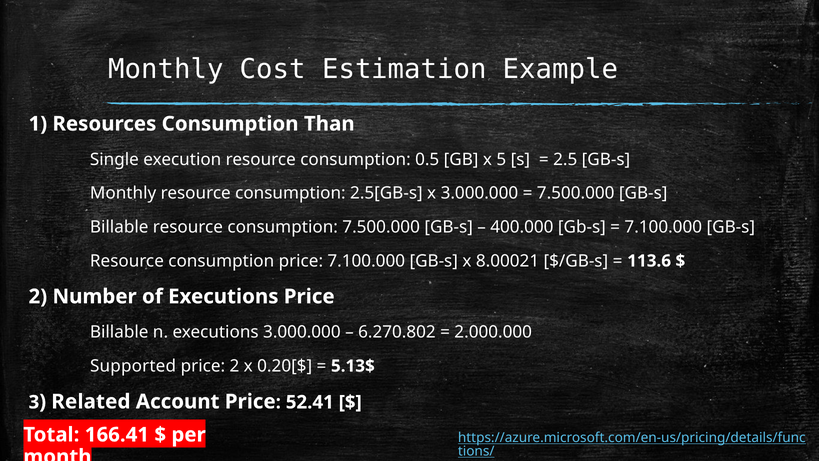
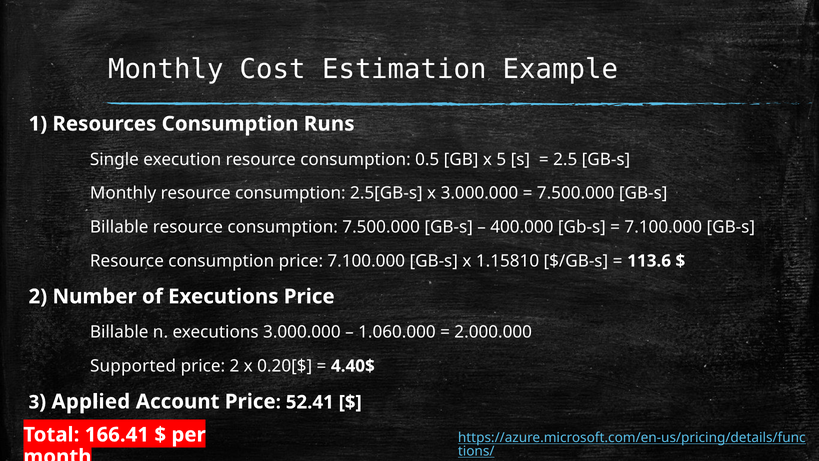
Than: Than -> Runs
8.00021: 8.00021 -> 1.15810
6.270.802: 6.270.802 -> 1.060.000
5.13$: 5.13$ -> 4.40$
Related: Related -> Applied
